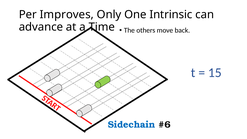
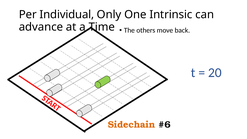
Improves: Improves -> Individual
15: 15 -> 20
Sidechain colour: blue -> orange
